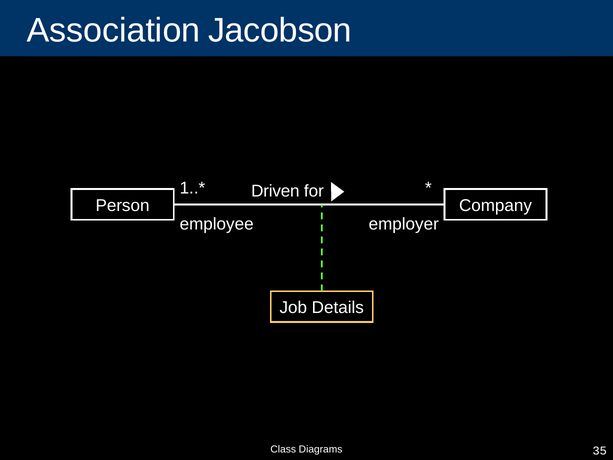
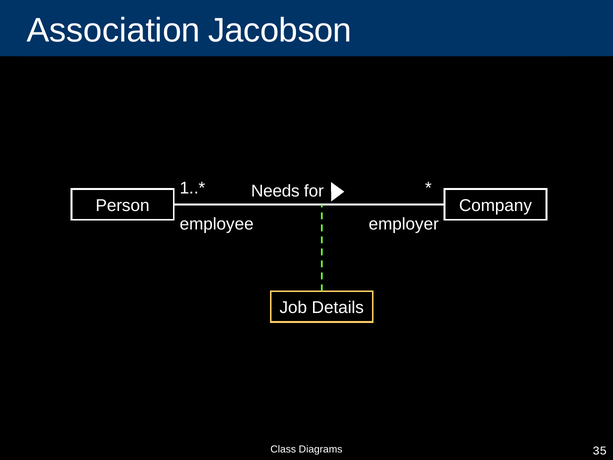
Driven: Driven -> Needs
